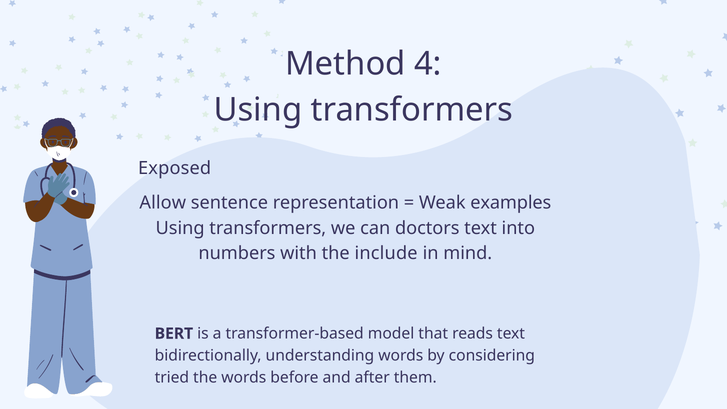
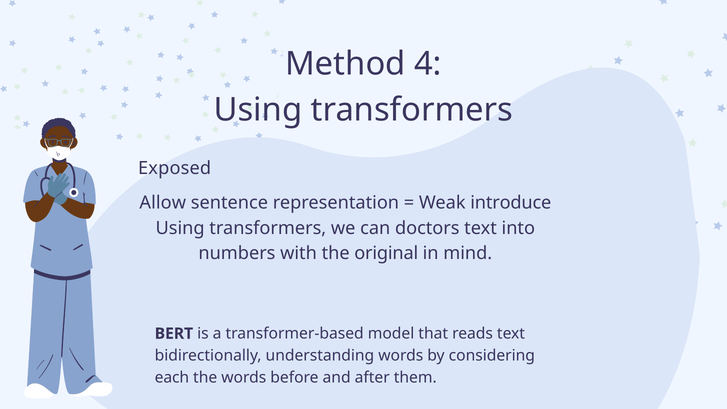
examples: examples -> introduce
include: include -> original
tried: tried -> each
